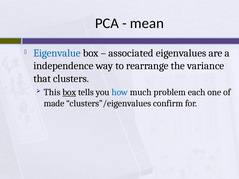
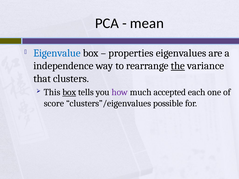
associated: associated -> properties
the underline: none -> present
how colour: blue -> purple
problem: problem -> accepted
made: made -> score
confirm: confirm -> possible
